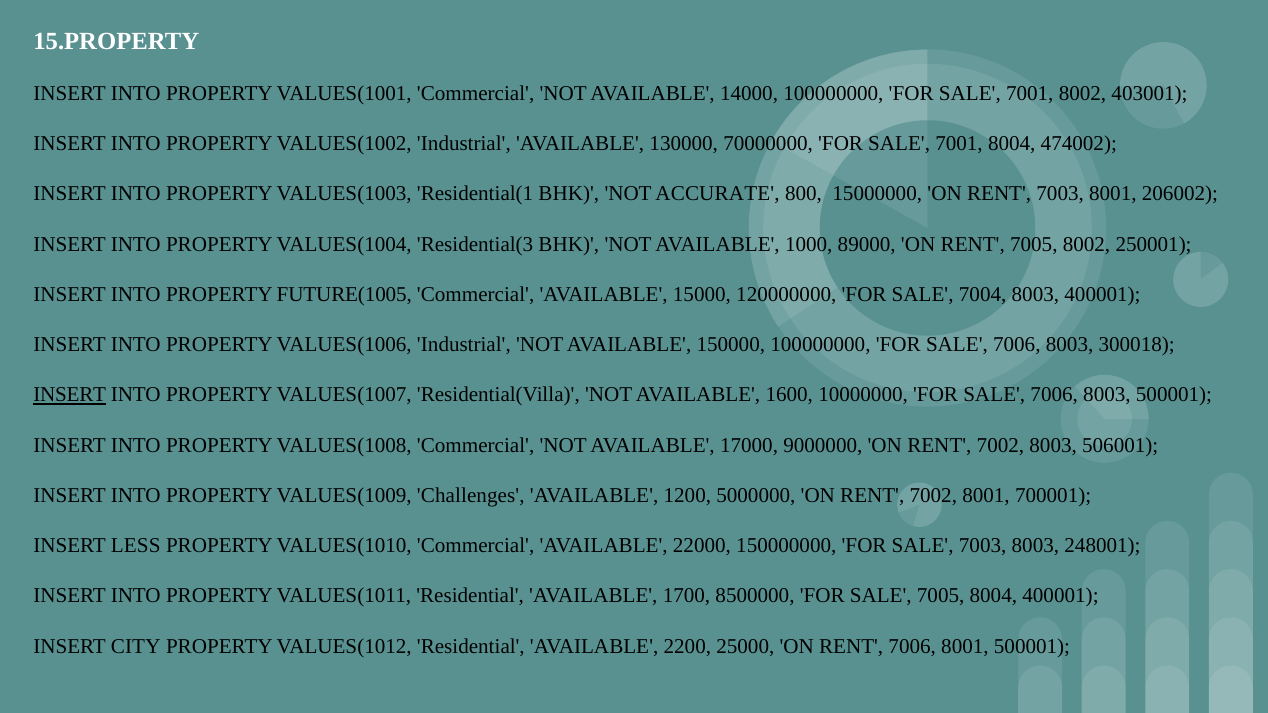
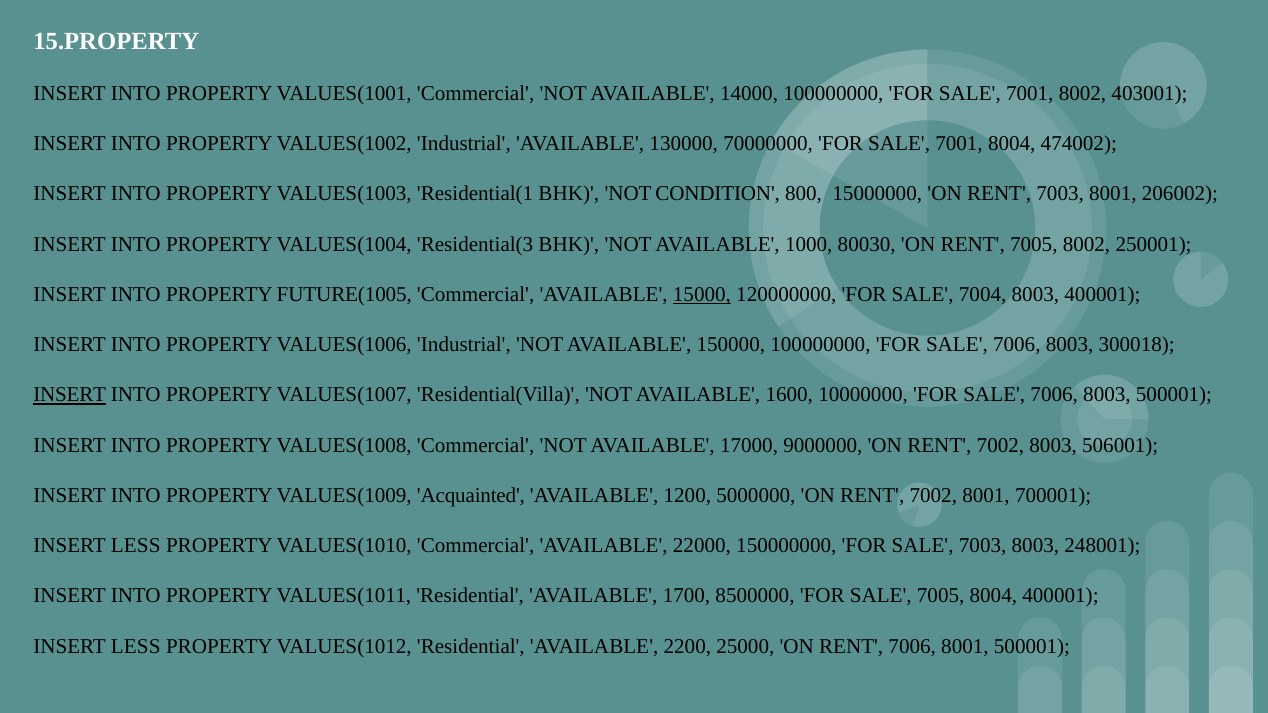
ACCURATE: ACCURATE -> CONDITION
89000: 89000 -> 80030
15000 underline: none -> present
Challenges: Challenges -> Acquainted
CITY at (136, 646): CITY -> LESS
